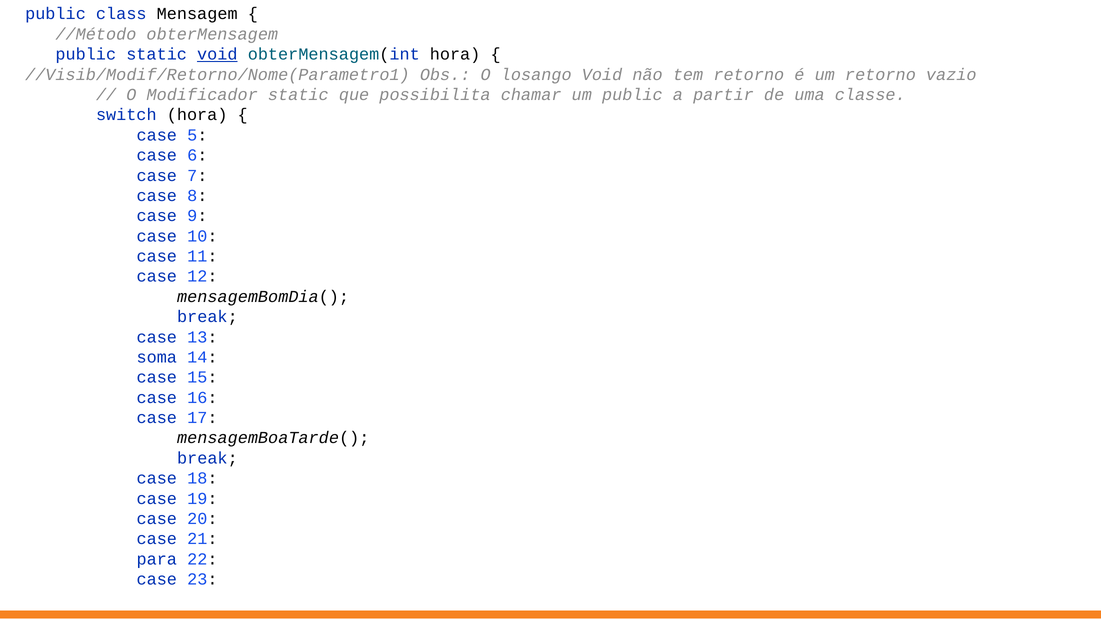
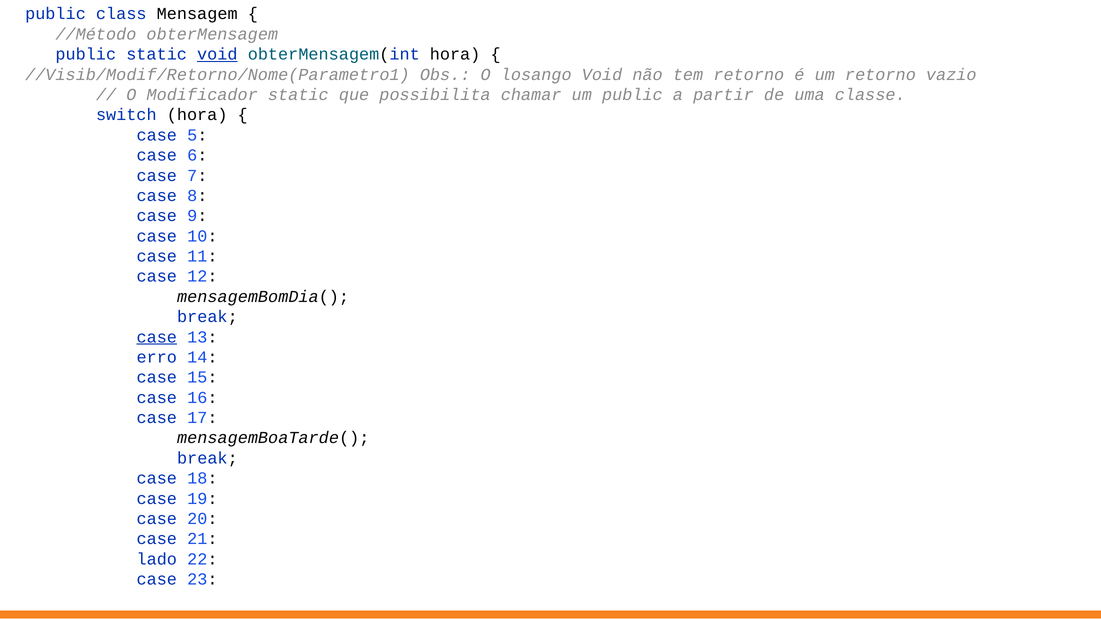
case at (157, 337) underline: none -> present
soma: soma -> erro
para: para -> lado
